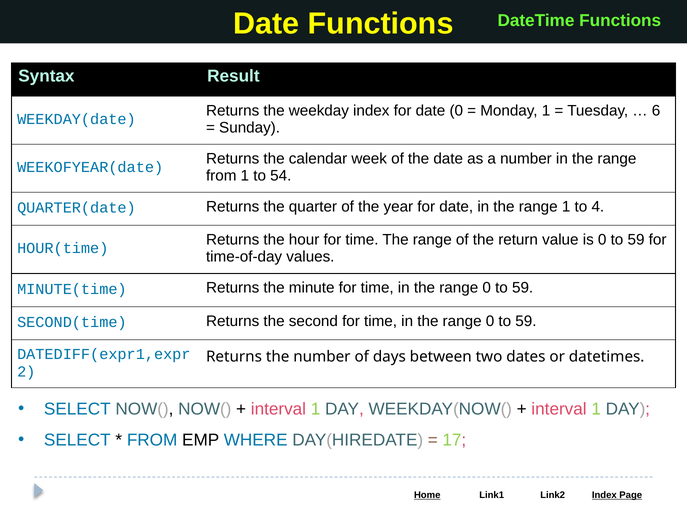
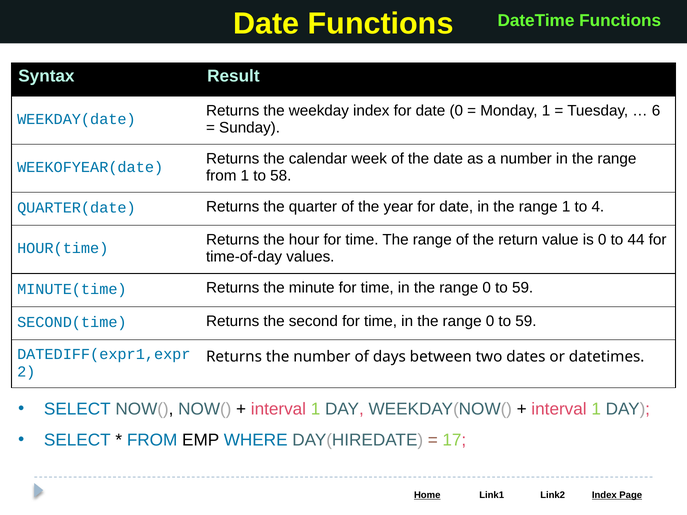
54: 54 -> 58
is 0 to 59: 59 -> 44
